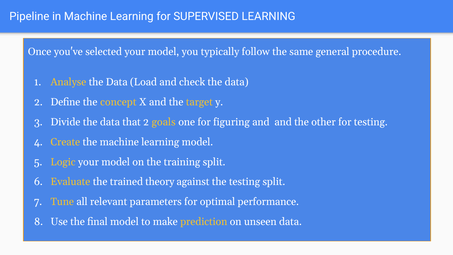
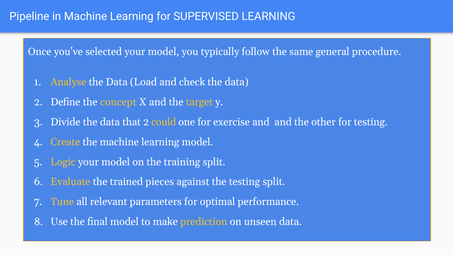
goals: goals -> could
figuring: figuring -> exercise
theory: theory -> pieces
